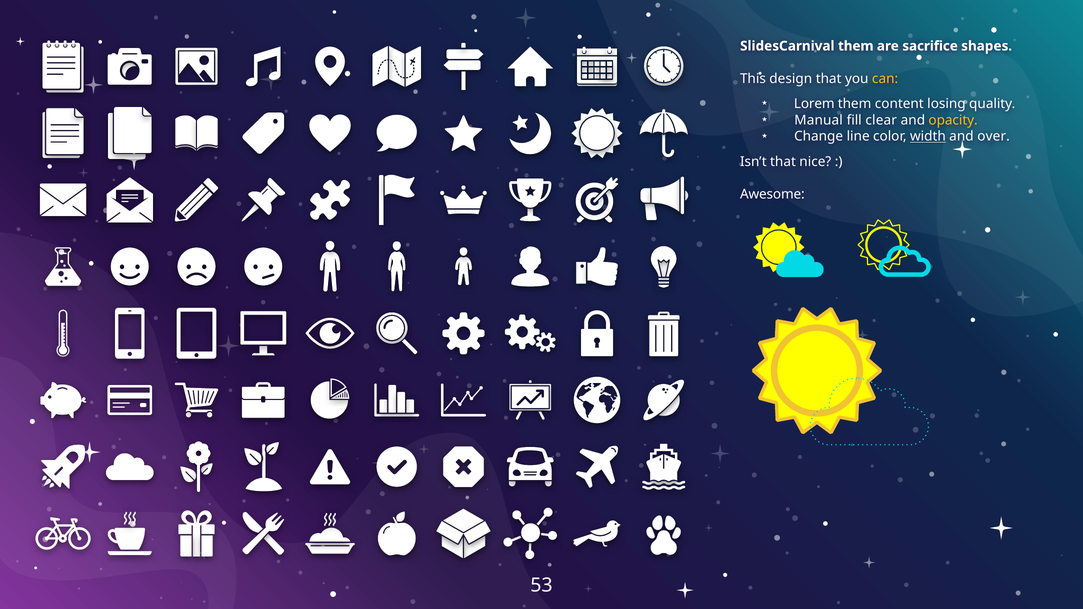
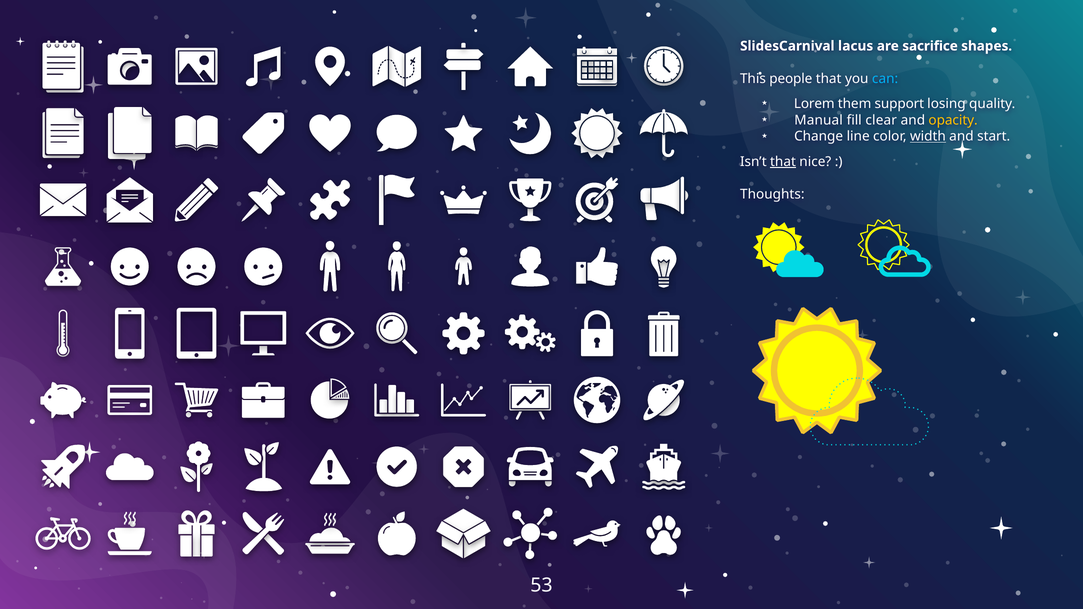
SlidesCarnival them: them -> lacus
design: design -> people
can colour: yellow -> light blue
content: content -> support
over: over -> start
that at (783, 162) underline: none -> present
Awesome: Awesome -> Thoughts
